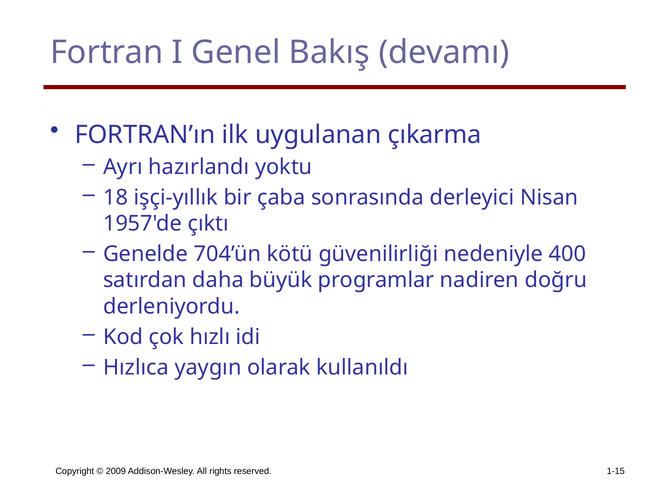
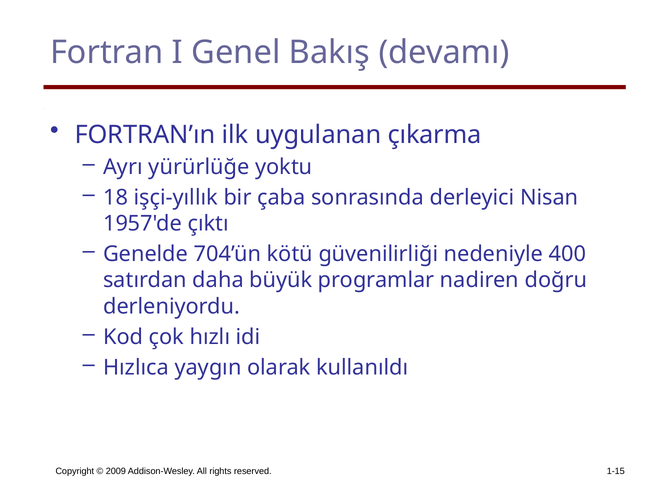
hazırlandı: hazırlandı -> yürürlüğe
